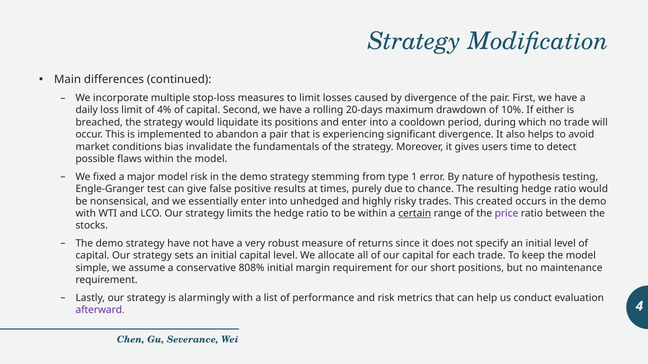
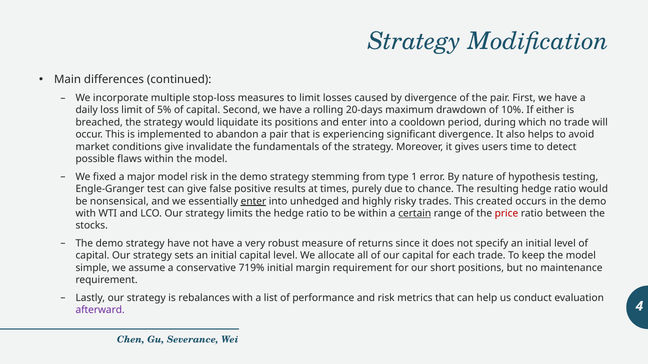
4%: 4% -> 5%
conditions bias: bias -> give
enter at (253, 201) underline: none -> present
price colour: purple -> red
808%: 808% -> 719%
alarmingly: alarmingly -> rebalances
